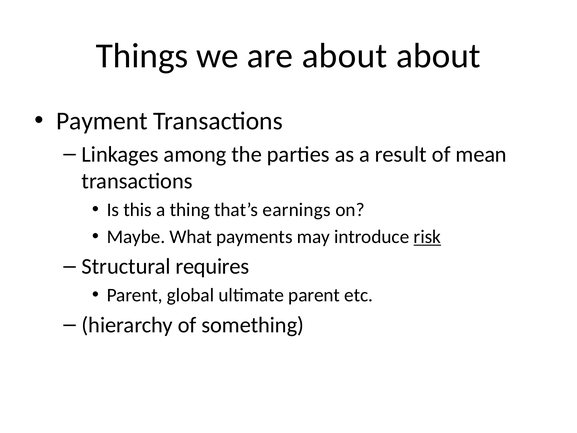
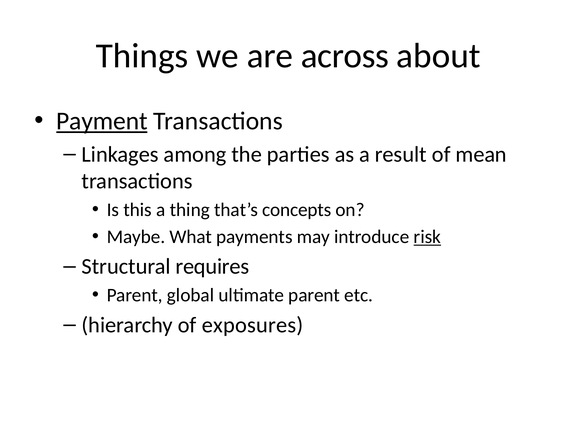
are about: about -> across
Payment underline: none -> present
earnings: earnings -> concepts
something: something -> exposures
